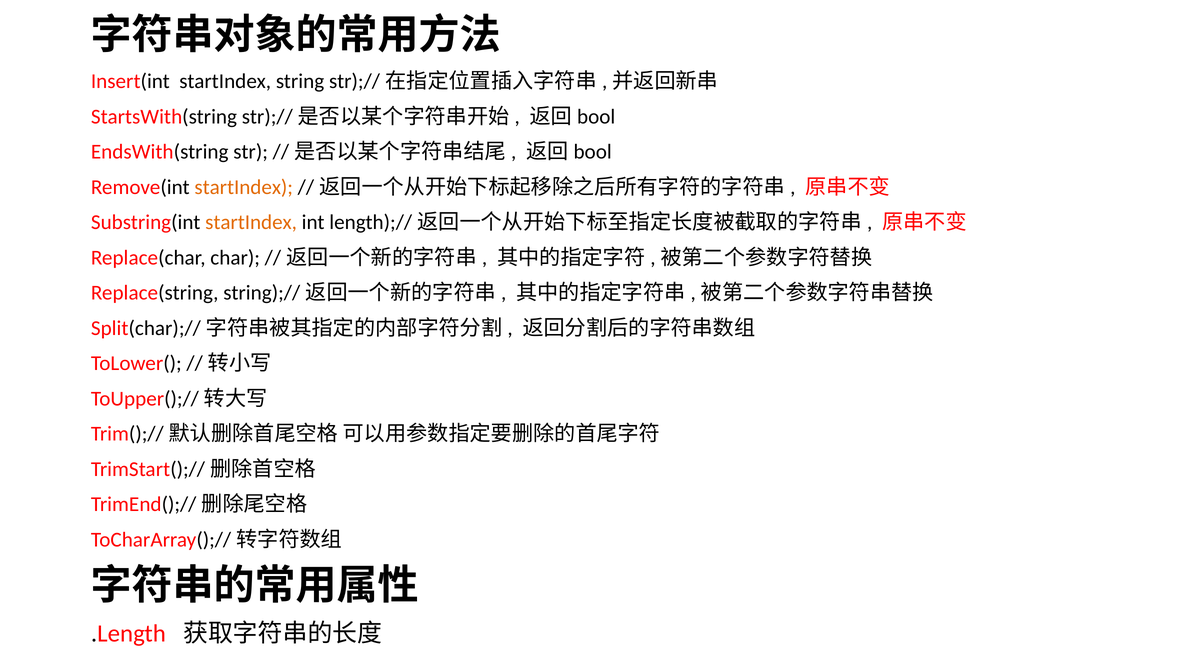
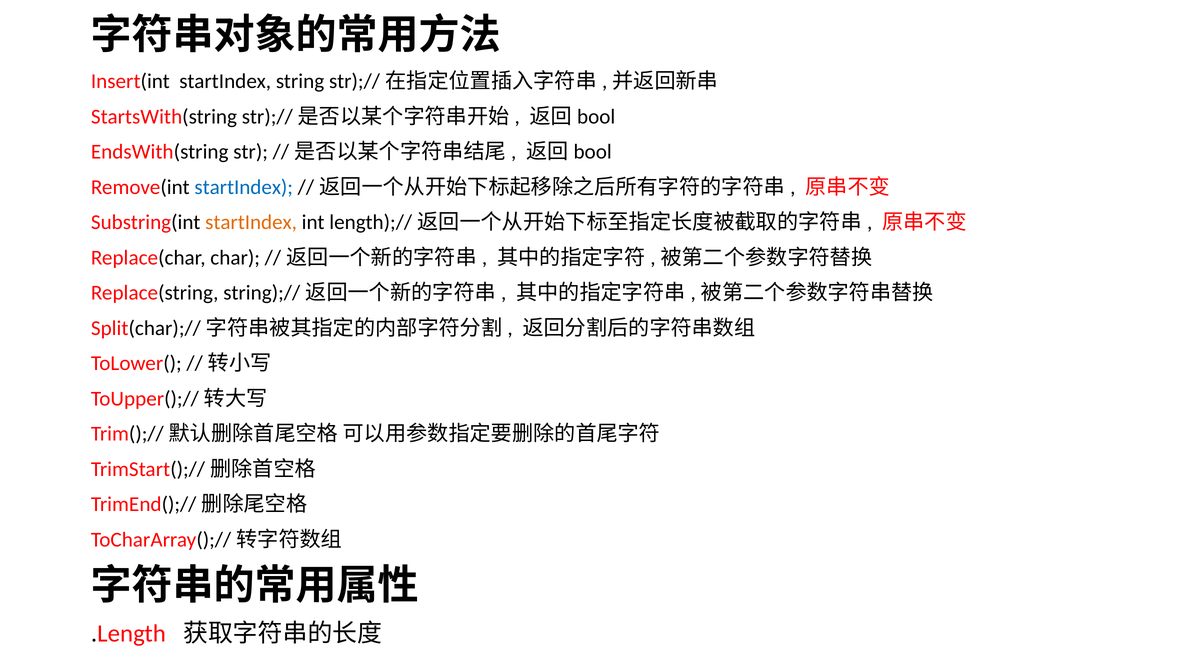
startIndex at (244, 187) colour: orange -> blue
